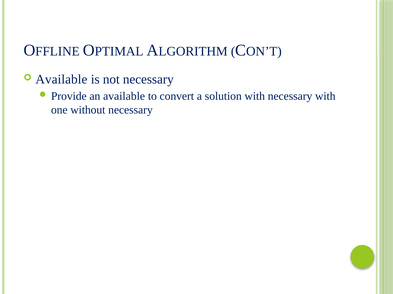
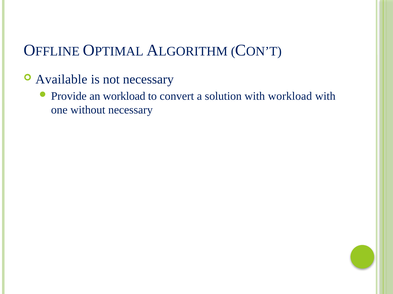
an available: available -> workload
with necessary: necessary -> workload
